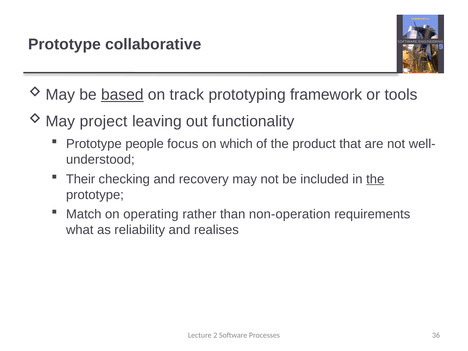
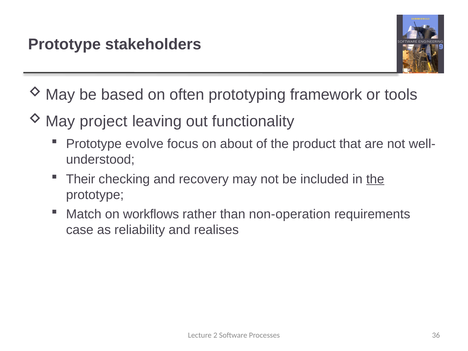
collaborative: collaborative -> stakeholders
based underline: present -> none
track: track -> often
people: people -> evolve
which: which -> about
operating: operating -> workflows
what: what -> case
